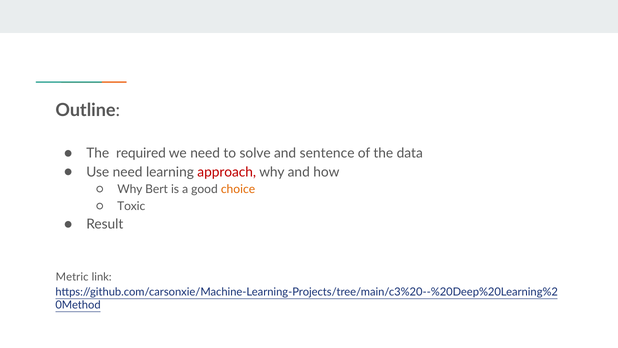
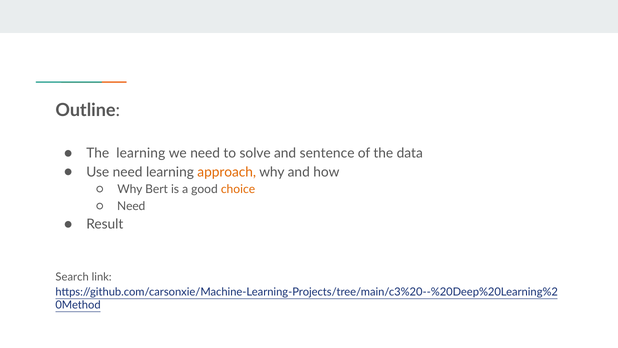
The required: required -> learning
approach colour: red -> orange
Toxic at (131, 206): Toxic -> Need
Metric: Metric -> Search
